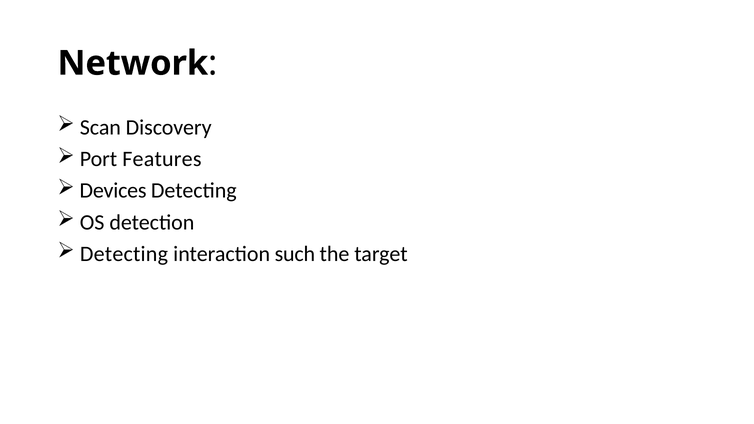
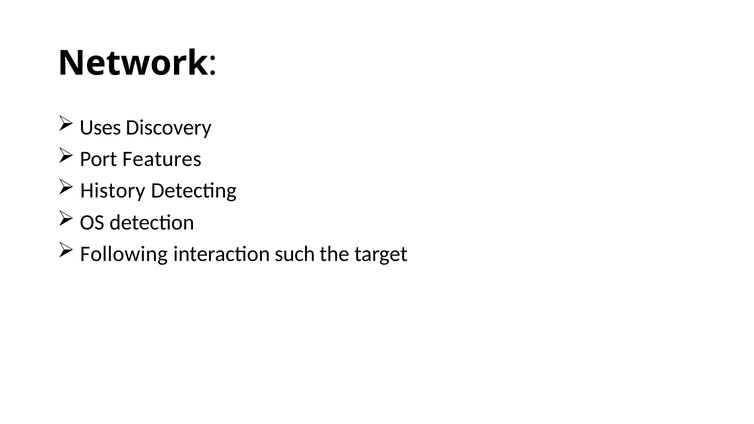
Scan: Scan -> Uses
Devices: Devices -> History
Detecting at (124, 254): Detecting -> Following
